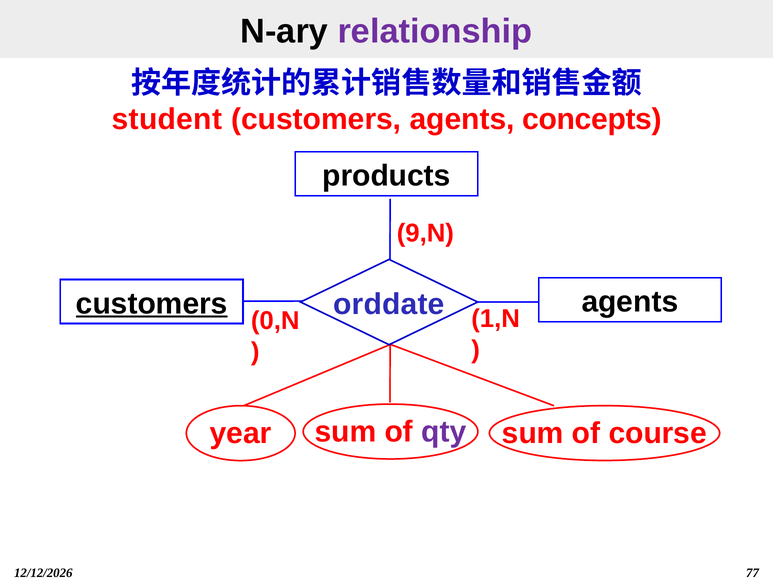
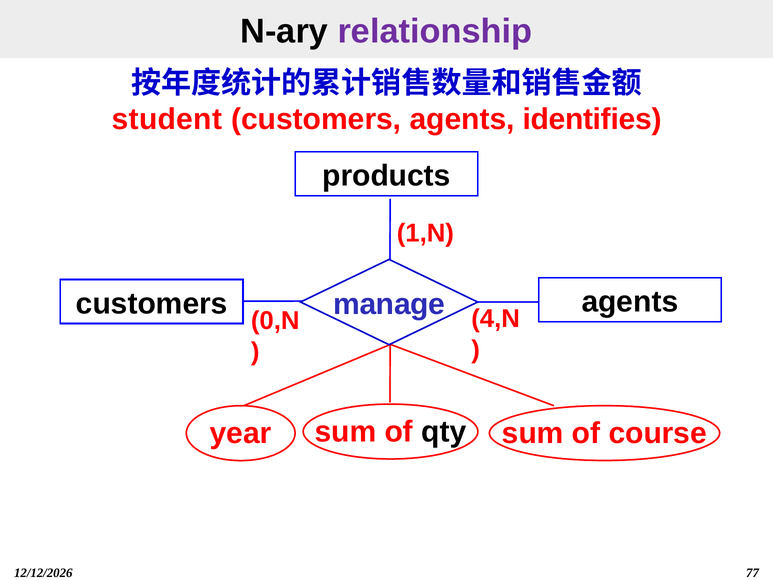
concepts: concepts -> identifies
9,N: 9,N -> 1,N
customers at (152, 304) underline: present -> none
orddate: orddate -> manage
1,N: 1,N -> 4,N
qty colour: purple -> black
